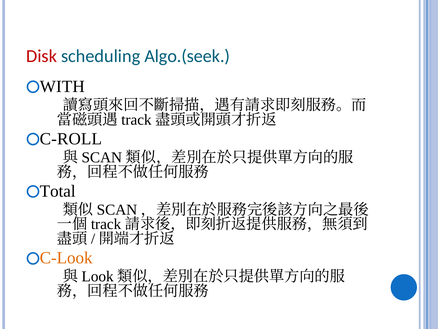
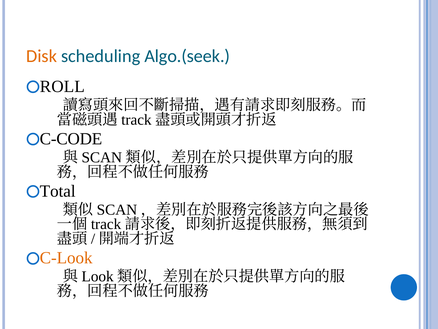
Disk colour: red -> orange
WITH: WITH -> ROLL
C-ROLL: C-ROLL -> C-CODE
